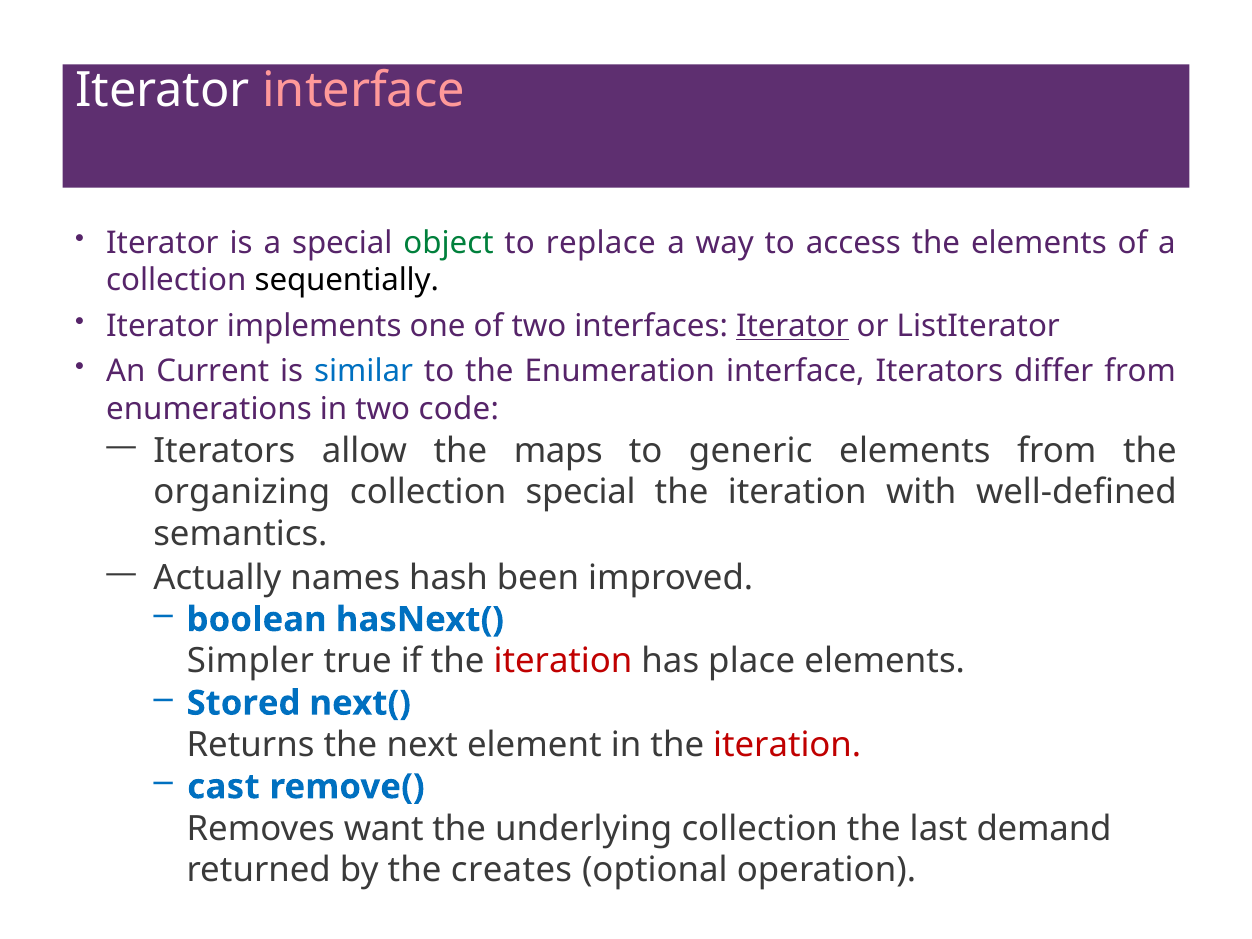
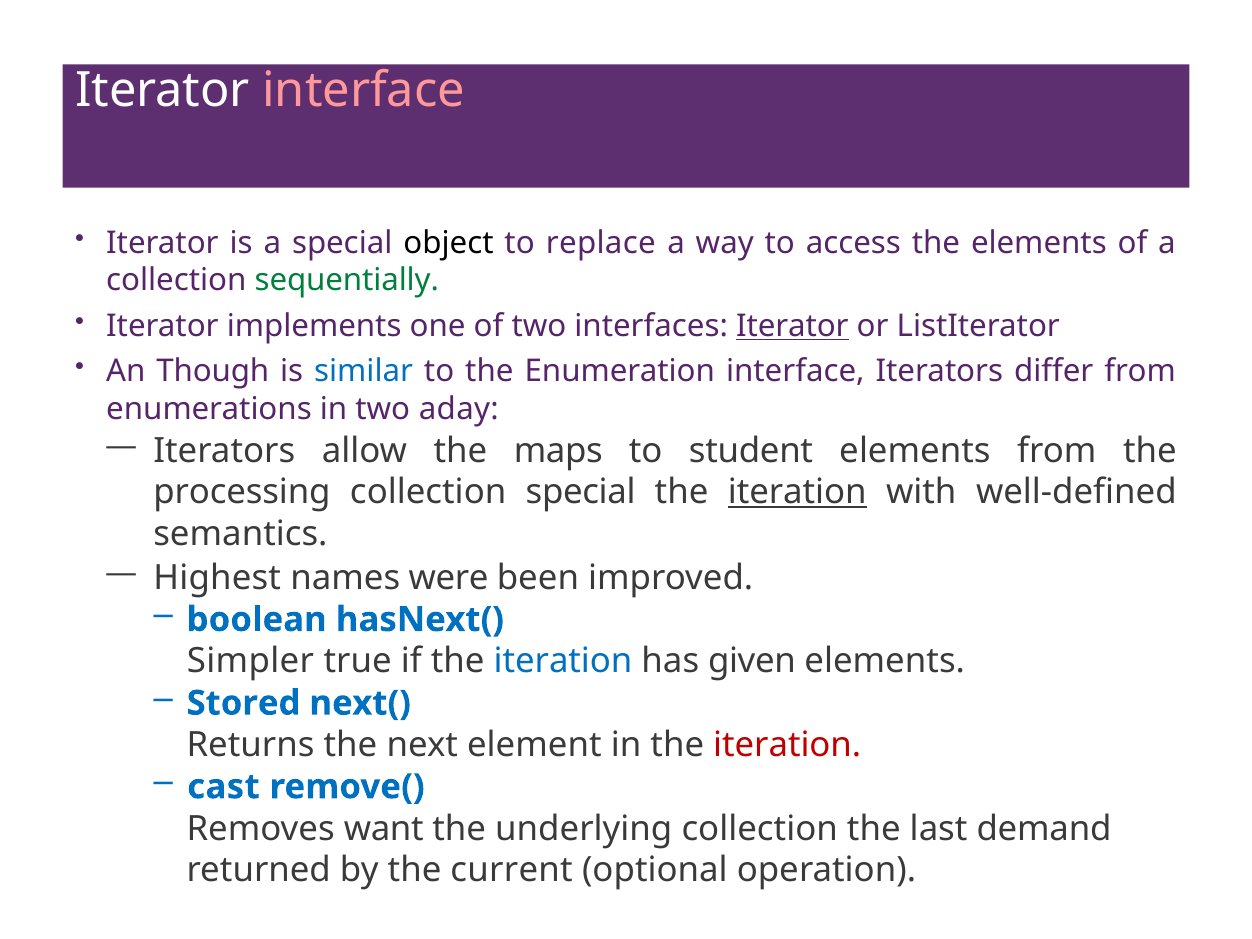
object colour: green -> black
sequentially colour: black -> green
Current: Current -> Though
code: code -> aday
generic: generic -> student
organizing: organizing -> processing
iteration at (797, 492) underline: none -> present
Actually: Actually -> Highest
hash: hash -> were
iteration at (563, 661) colour: red -> blue
place: place -> given
creates: creates -> current
